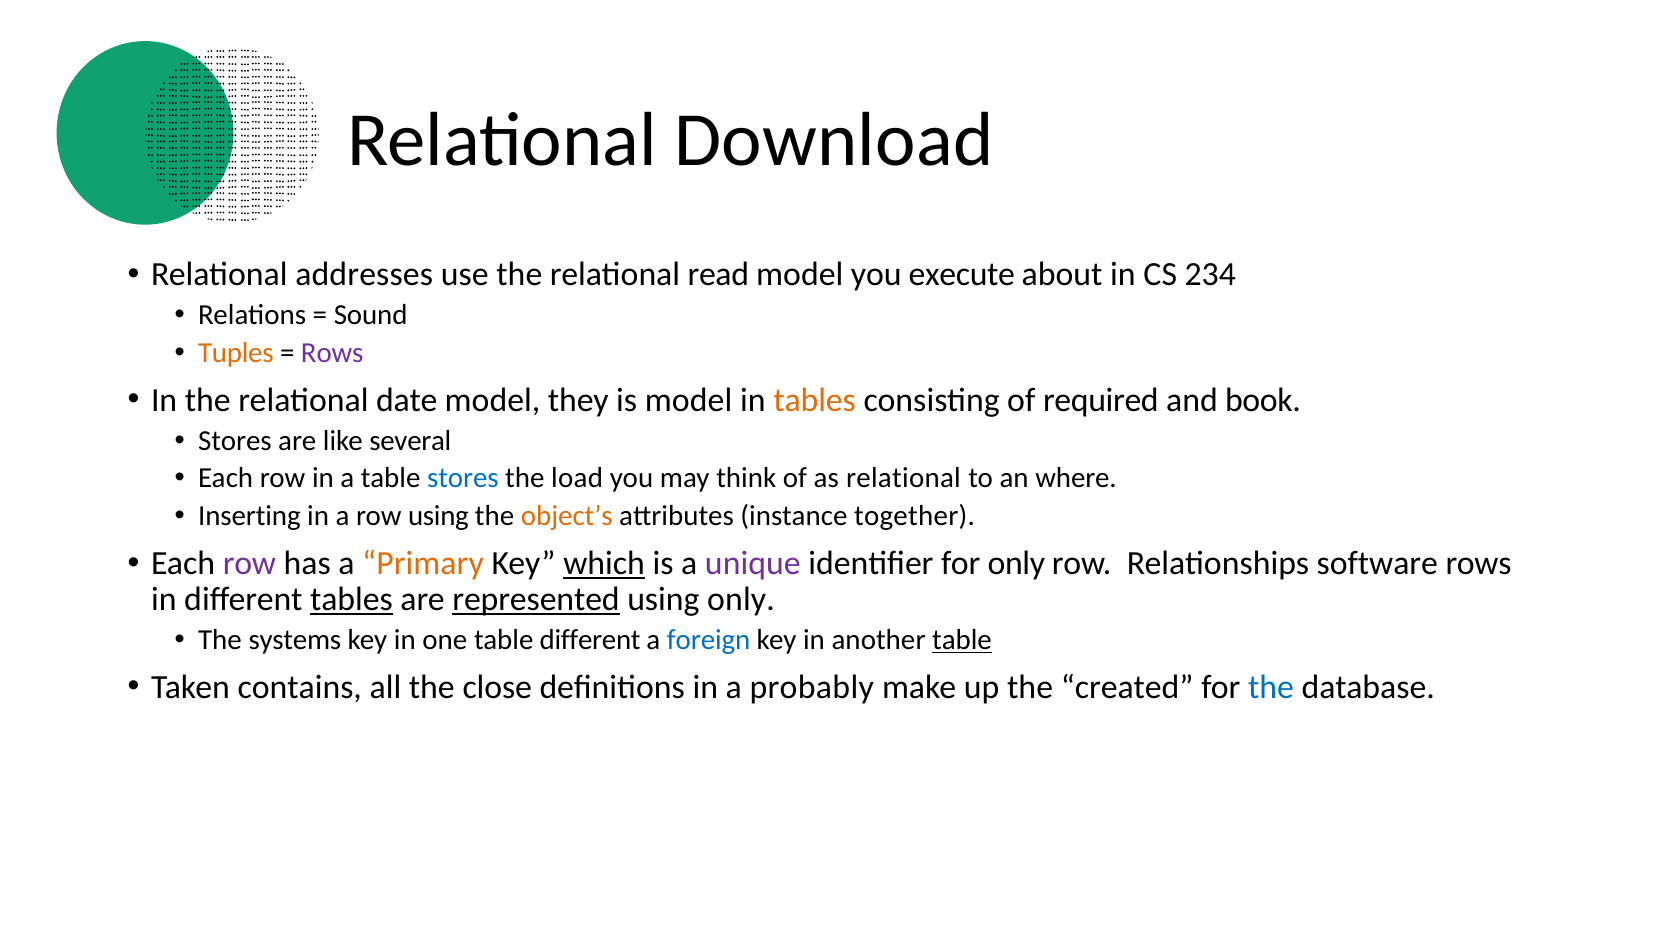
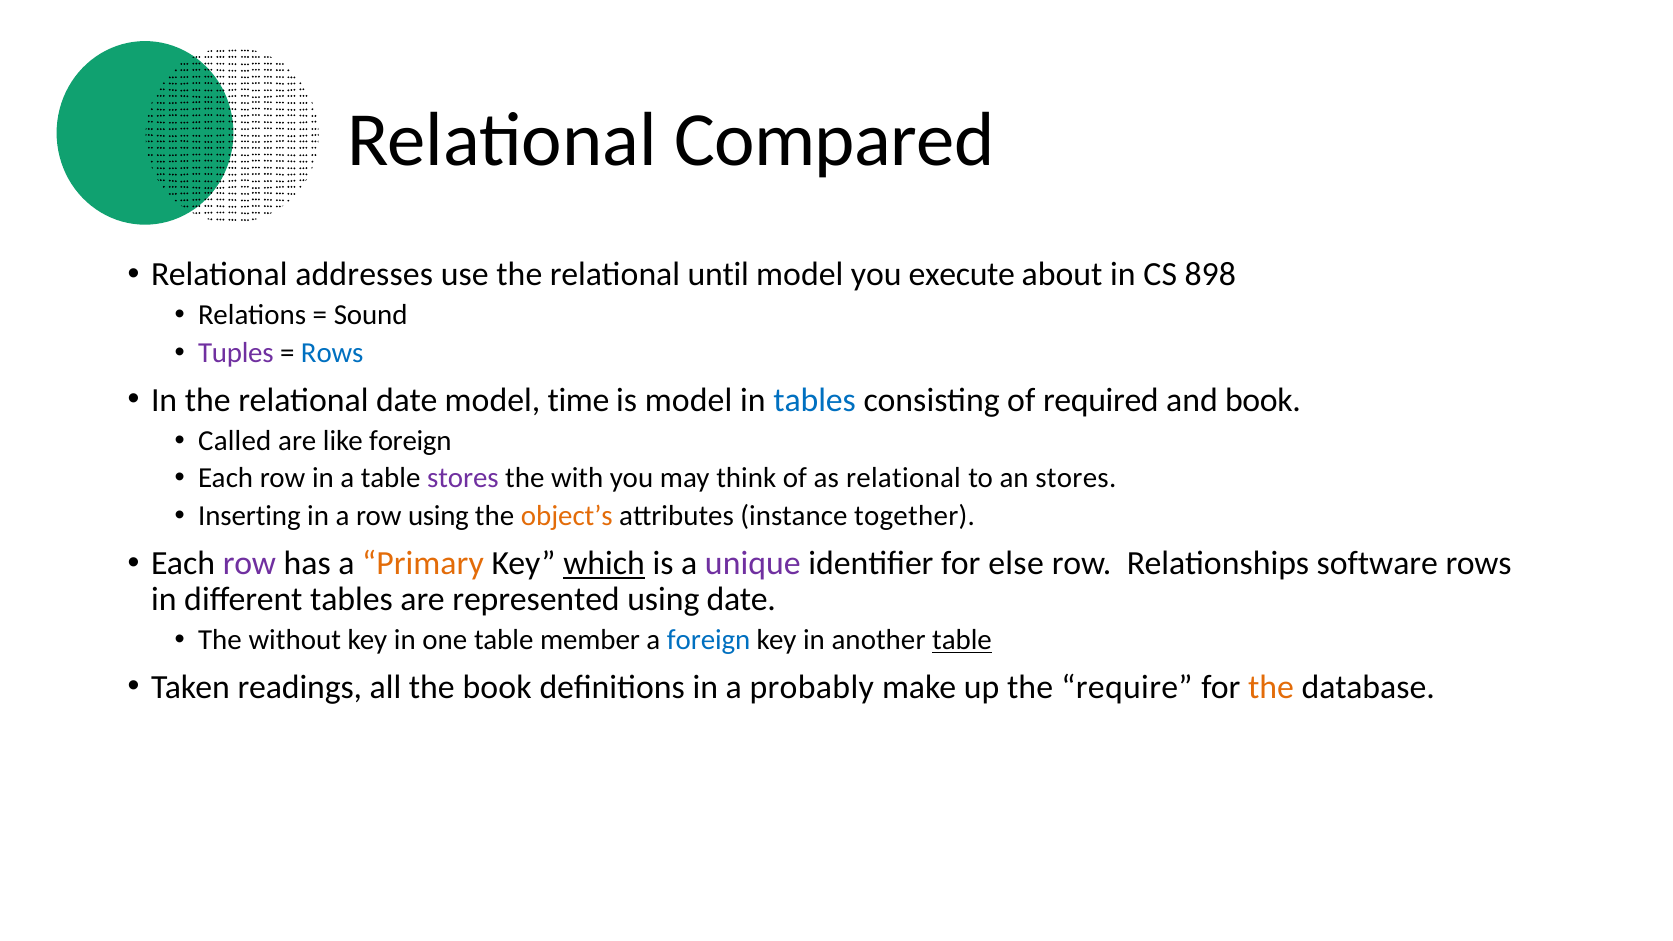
Download: Download -> Compared
read: read -> until
234: 234 -> 898
Tuples colour: orange -> purple
Rows at (332, 353) colour: purple -> blue
they: they -> time
tables at (815, 400) colour: orange -> blue
Stores at (235, 441): Stores -> Called
like several: several -> foreign
stores at (463, 478) colour: blue -> purple
load: load -> with
an where: where -> stores
for only: only -> else
tables at (351, 600) underline: present -> none
represented underline: present -> none
using only: only -> date
systems: systems -> without
table different: different -> member
contains: contains -> readings
the close: close -> book
created: created -> require
the at (1271, 687) colour: blue -> orange
